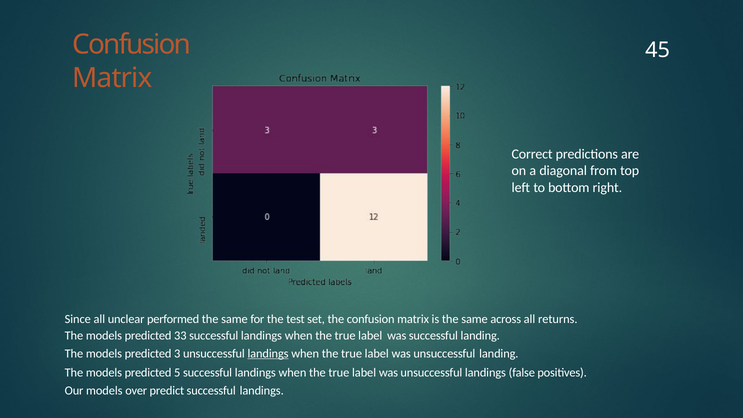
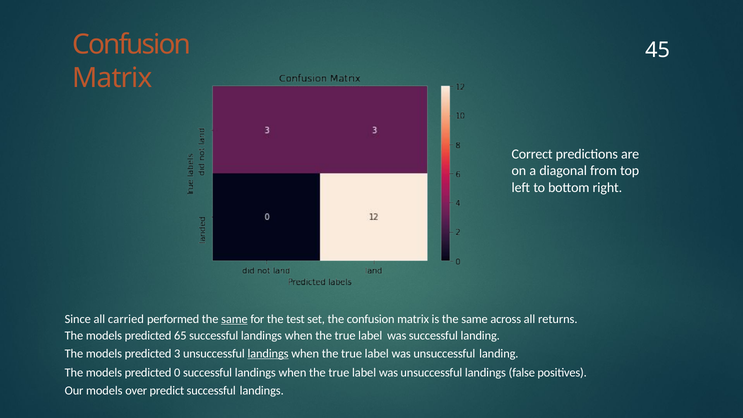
unclear: unclear -> carried
same at (234, 319) underline: none -> present
33: 33 -> 65
5: 5 -> 0
